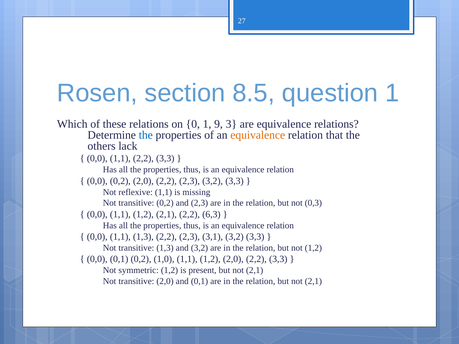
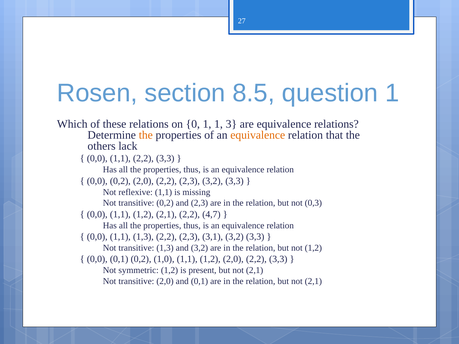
1 9: 9 -> 1
the at (146, 135) colour: blue -> orange
6,3: 6,3 -> 4,7
